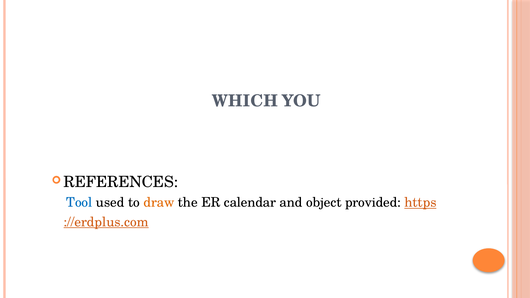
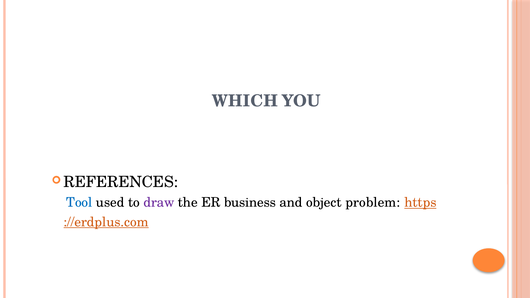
draw colour: orange -> purple
calendar: calendar -> business
provided: provided -> problem
